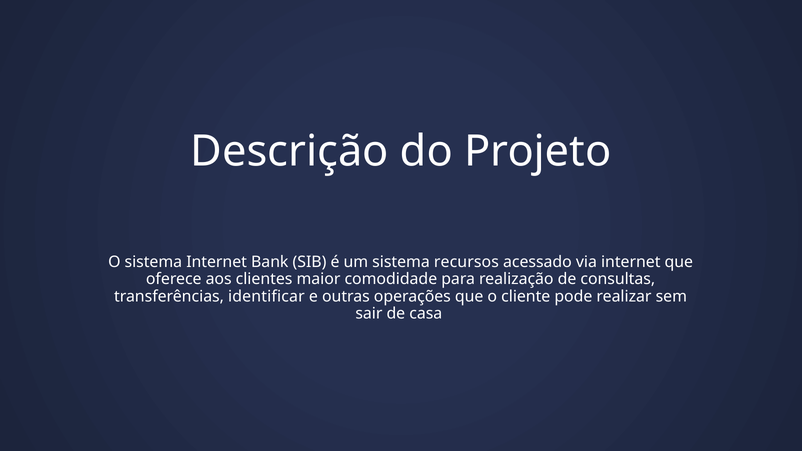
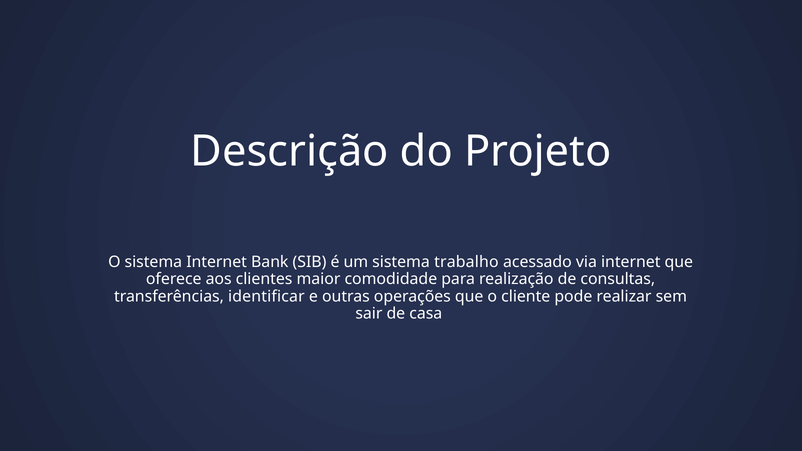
recursos: recursos -> trabalho
